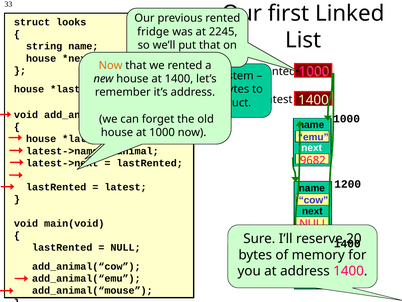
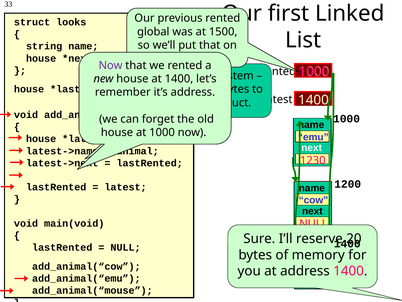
fridge at (153, 32): fridge -> global
2245: 2245 -> 1500
Now at (111, 65) colour: orange -> purple
9682: 9682 -> 1230
